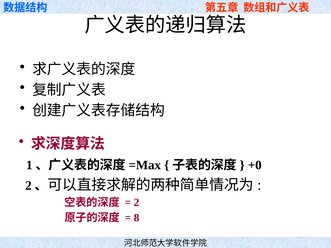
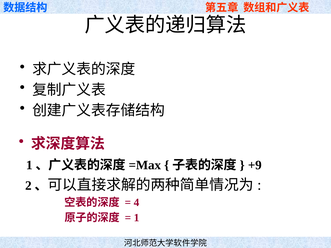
+0: +0 -> +9
2 at (136, 203): 2 -> 4
8 at (137, 218): 8 -> 1
